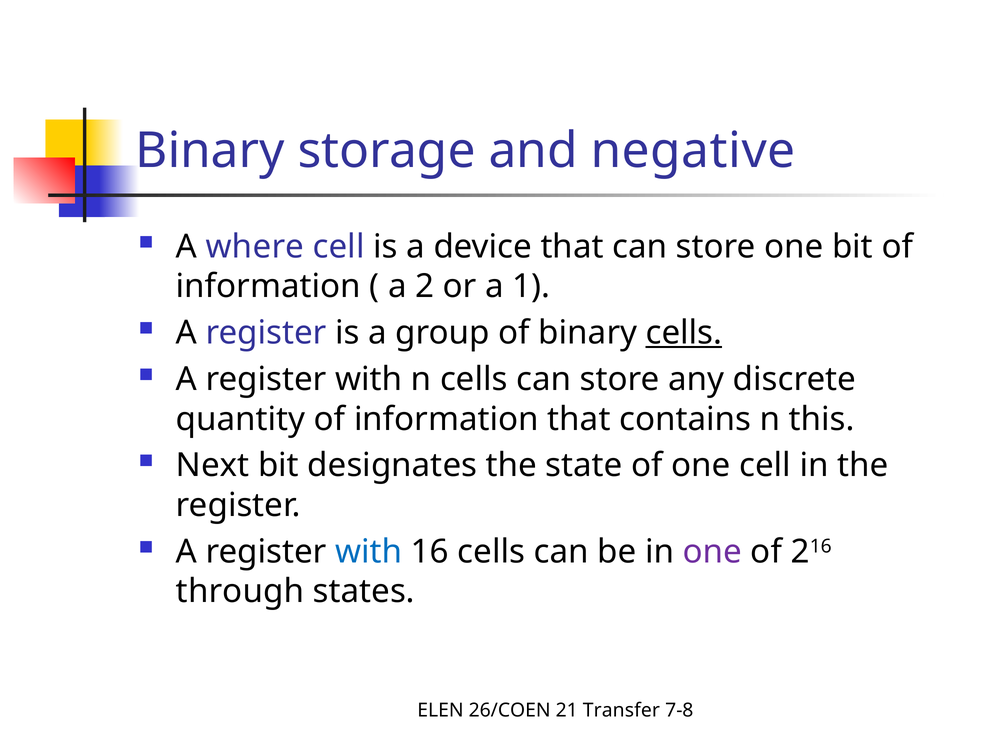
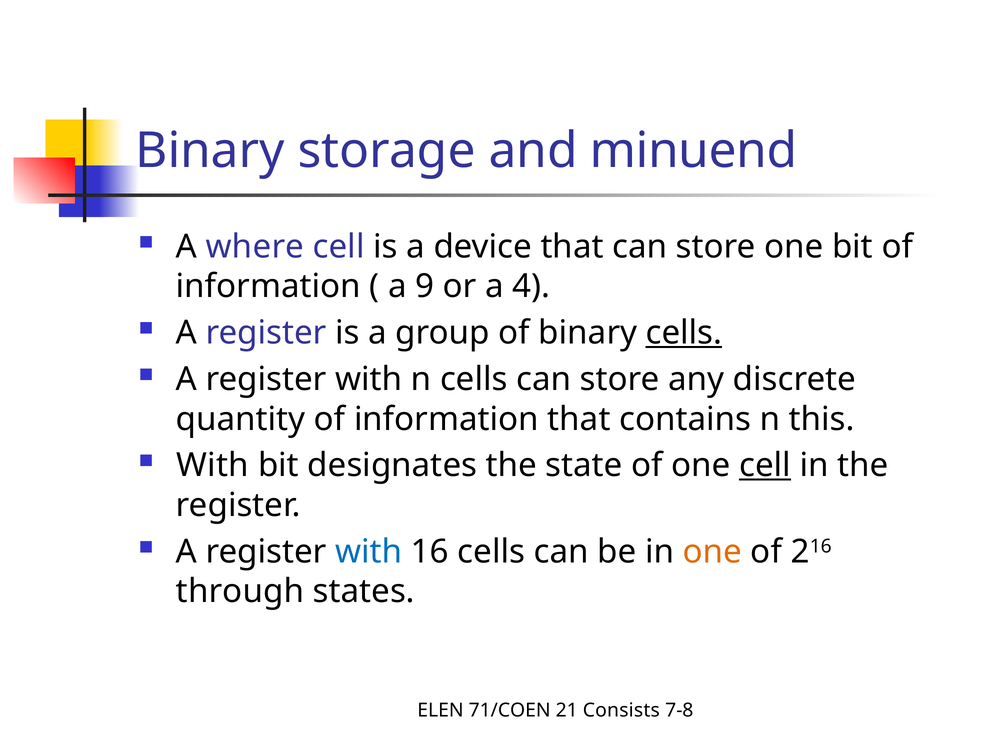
negative: negative -> minuend
2: 2 -> 9
1: 1 -> 4
Next at (213, 466): Next -> With
cell at (765, 466) underline: none -> present
one at (712, 552) colour: purple -> orange
26/COEN: 26/COEN -> 71/COEN
Transfer: Transfer -> Consists
